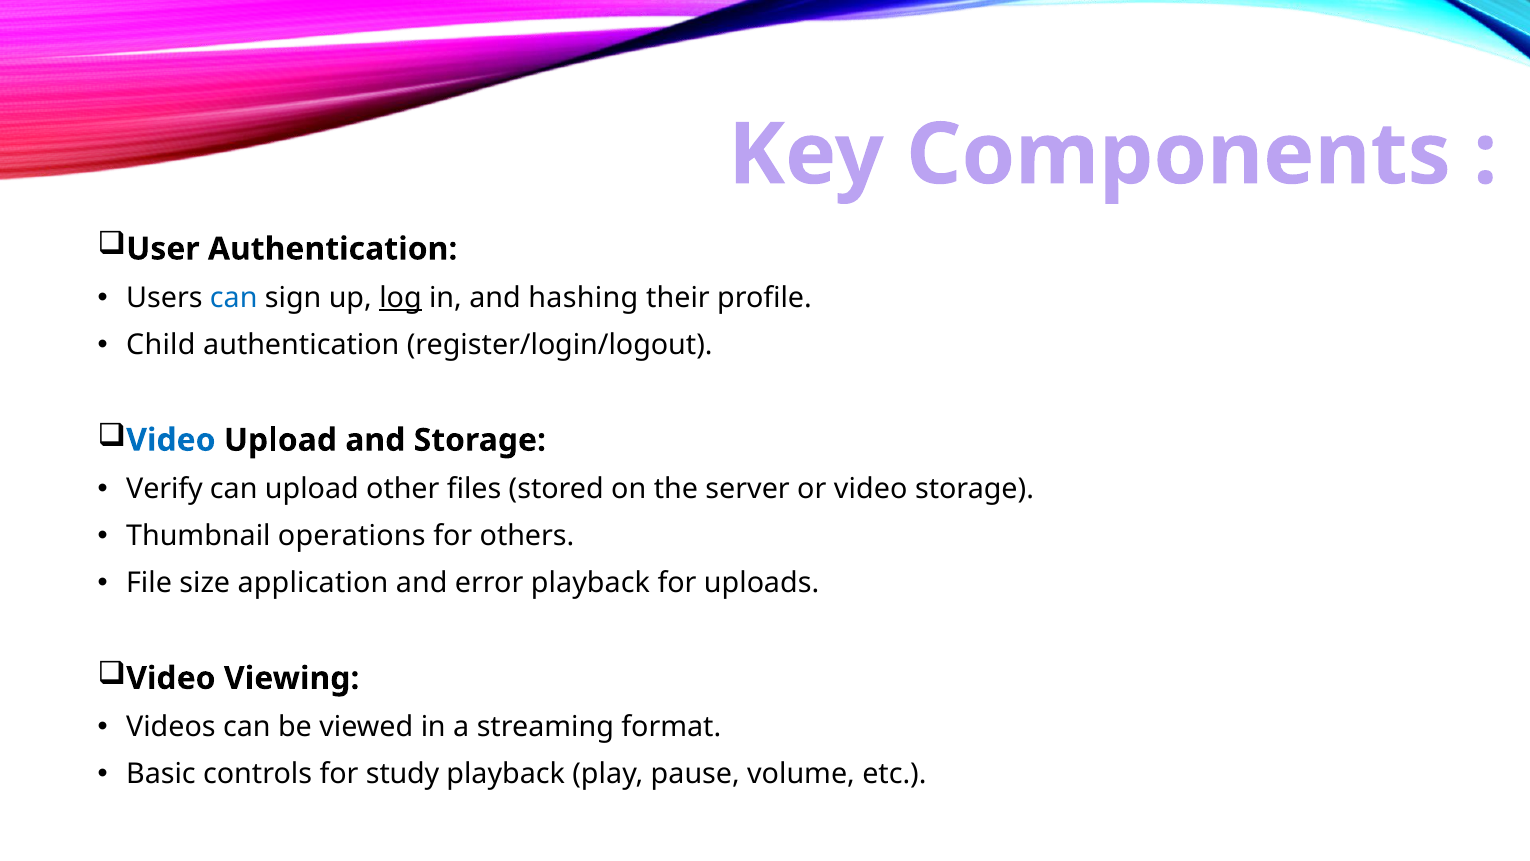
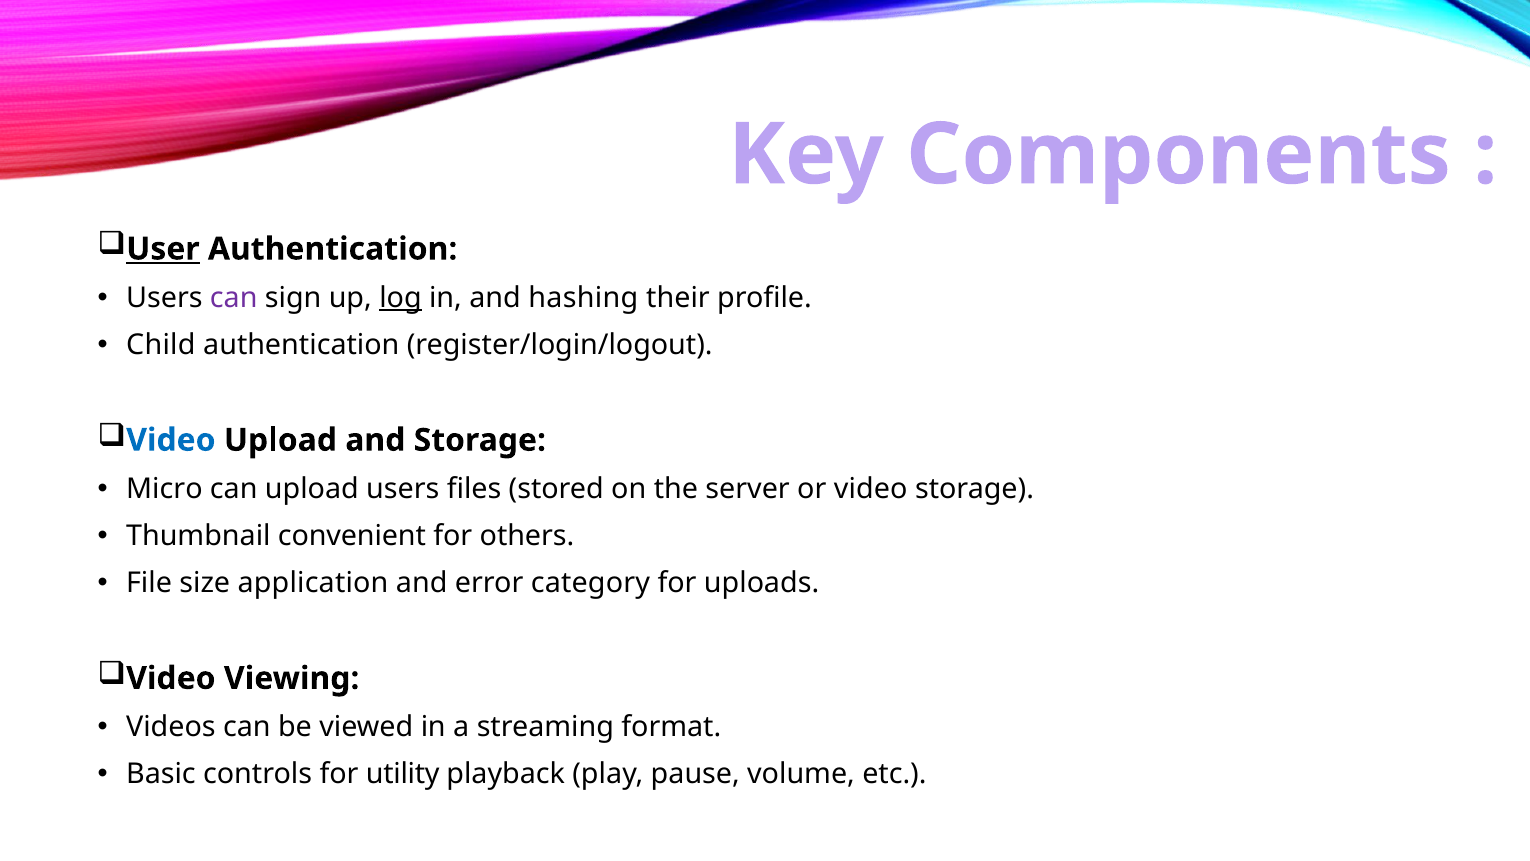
User underline: none -> present
can at (234, 298) colour: blue -> purple
Verify: Verify -> Micro
upload other: other -> users
operations: operations -> convenient
error playback: playback -> category
study: study -> utility
